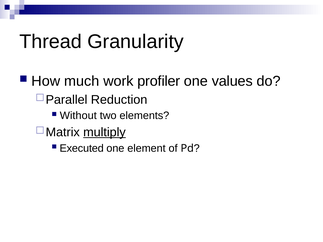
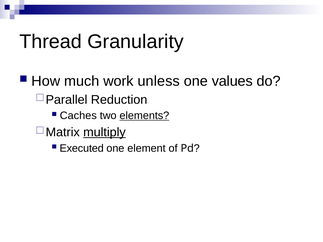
profiler: profiler -> unless
Without: Without -> Caches
elements underline: none -> present
